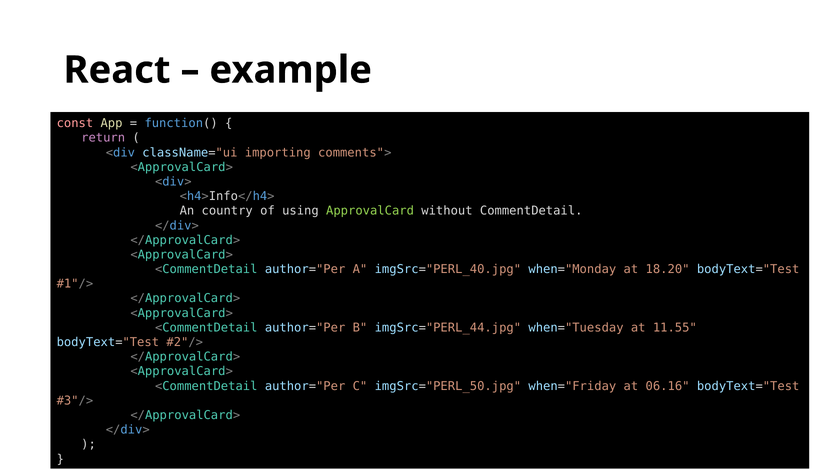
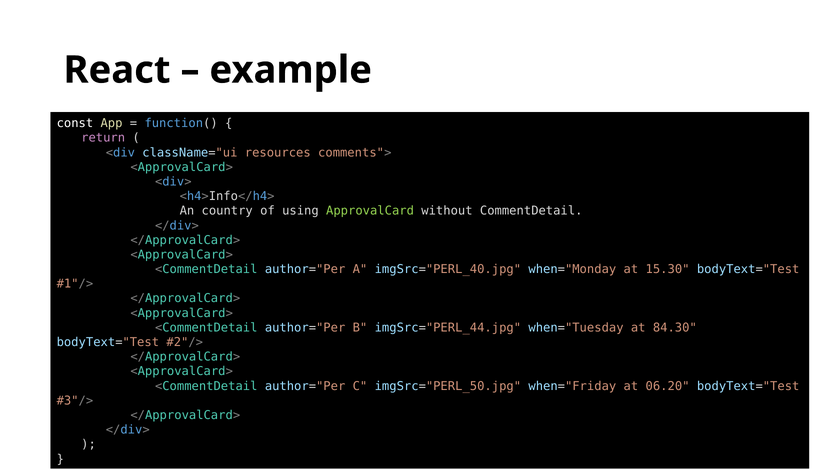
const colour: pink -> white
importing: importing -> resources
18.20: 18.20 -> 15.30
11.55: 11.55 -> 84.30
06.16: 06.16 -> 06.20
